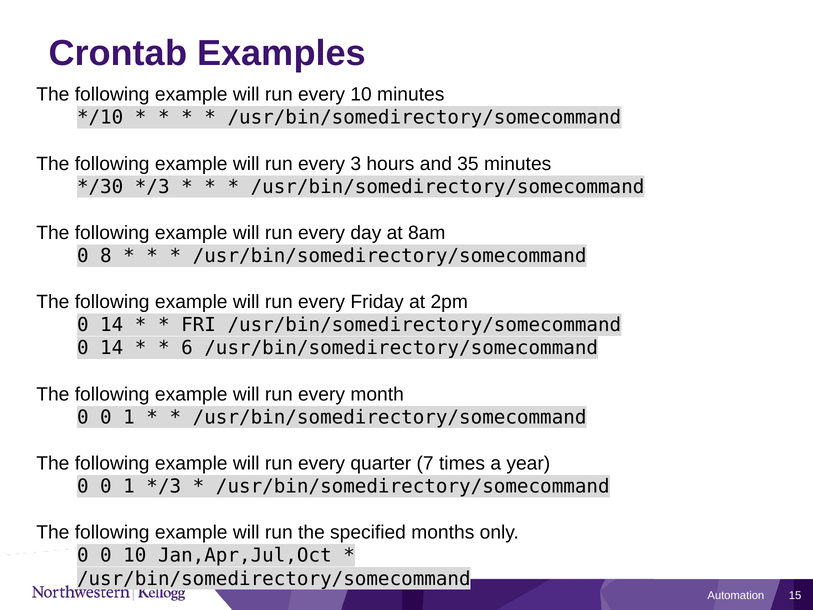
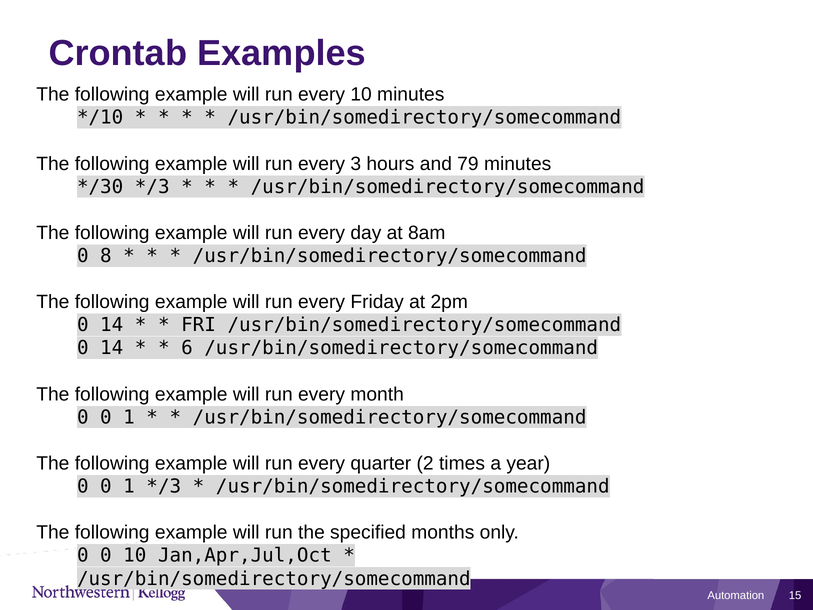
35: 35 -> 79
7: 7 -> 2
